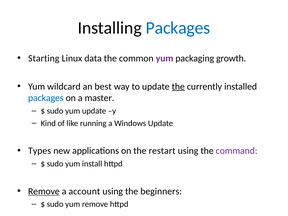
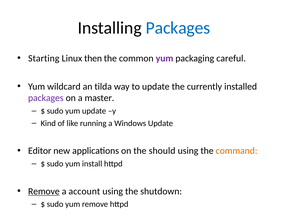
data: data -> then
growth: growth -> careful
best: best -> tilda
the at (178, 86) underline: present -> none
packages at (46, 98) colour: blue -> purple
Types: Types -> Editor
restart: restart -> should
command colour: purple -> orange
beginners: beginners -> shutdown
